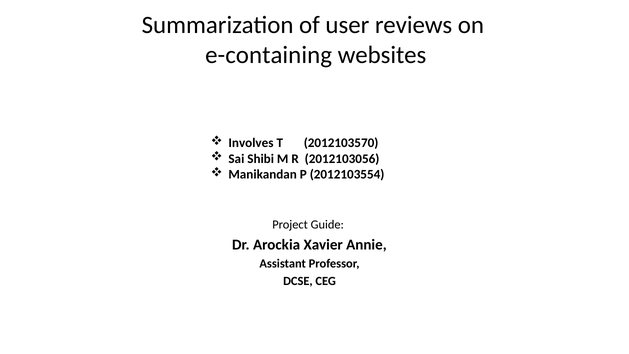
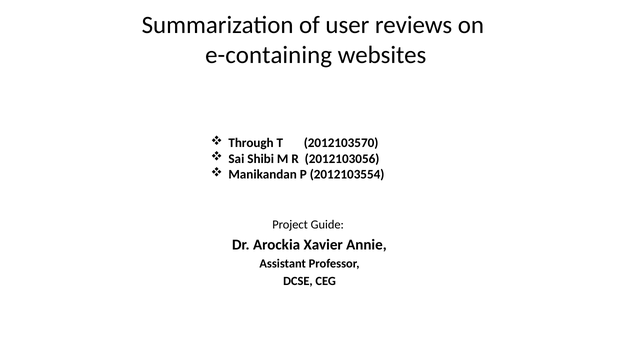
Involves: Involves -> Through
